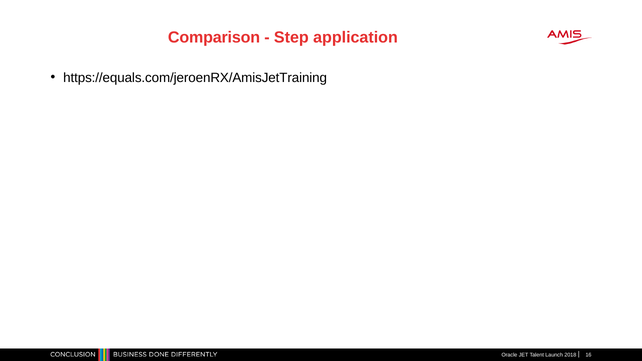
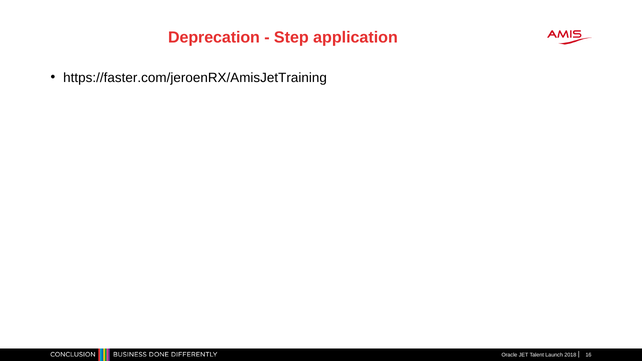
Comparison: Comparison -> Deprecation
https://equals.com/jeroenRX/AmisJetTraining: https://equals.com/jeroenRX/AmisJetTraining -> https://faster.com/jeroenRX/AmisJetTraining
